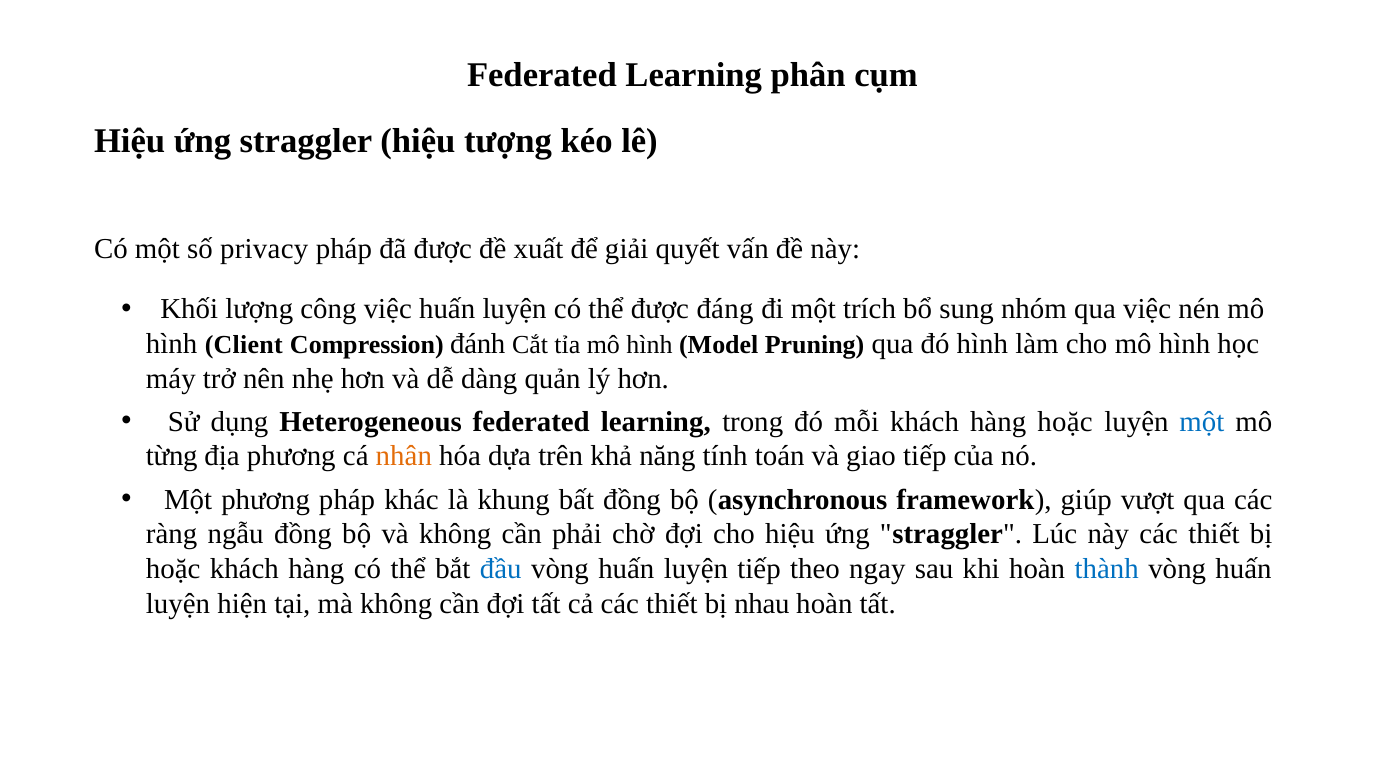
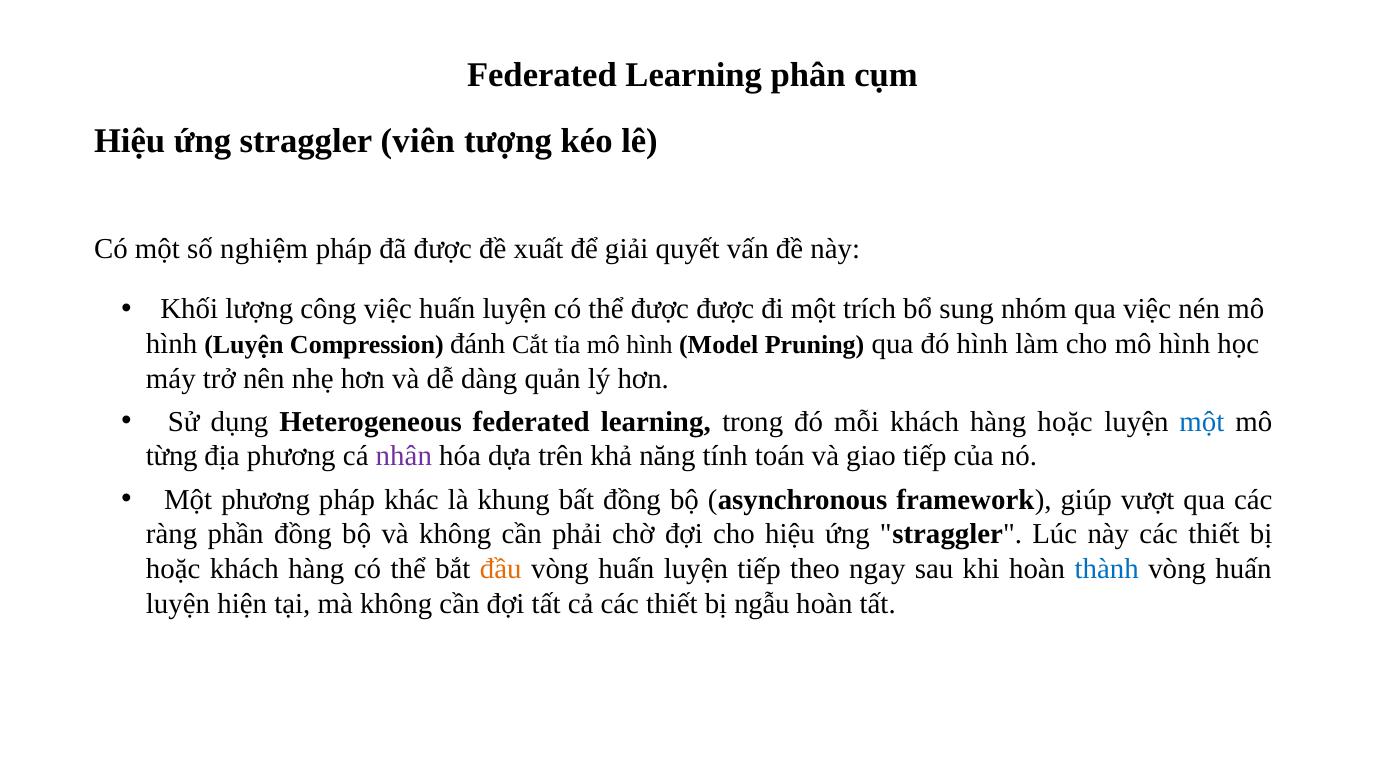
straggler hiệu: hiệu -> viên
privacy: privacy -> nghiệm
được đáng: đáng -> được
hình Client: Client -> Luyện
nhân colour: orange -> purple
ngẫu: ngẫu -> phần
đầu colour: blue -> orange
nhau: nhau -> ngẫu
